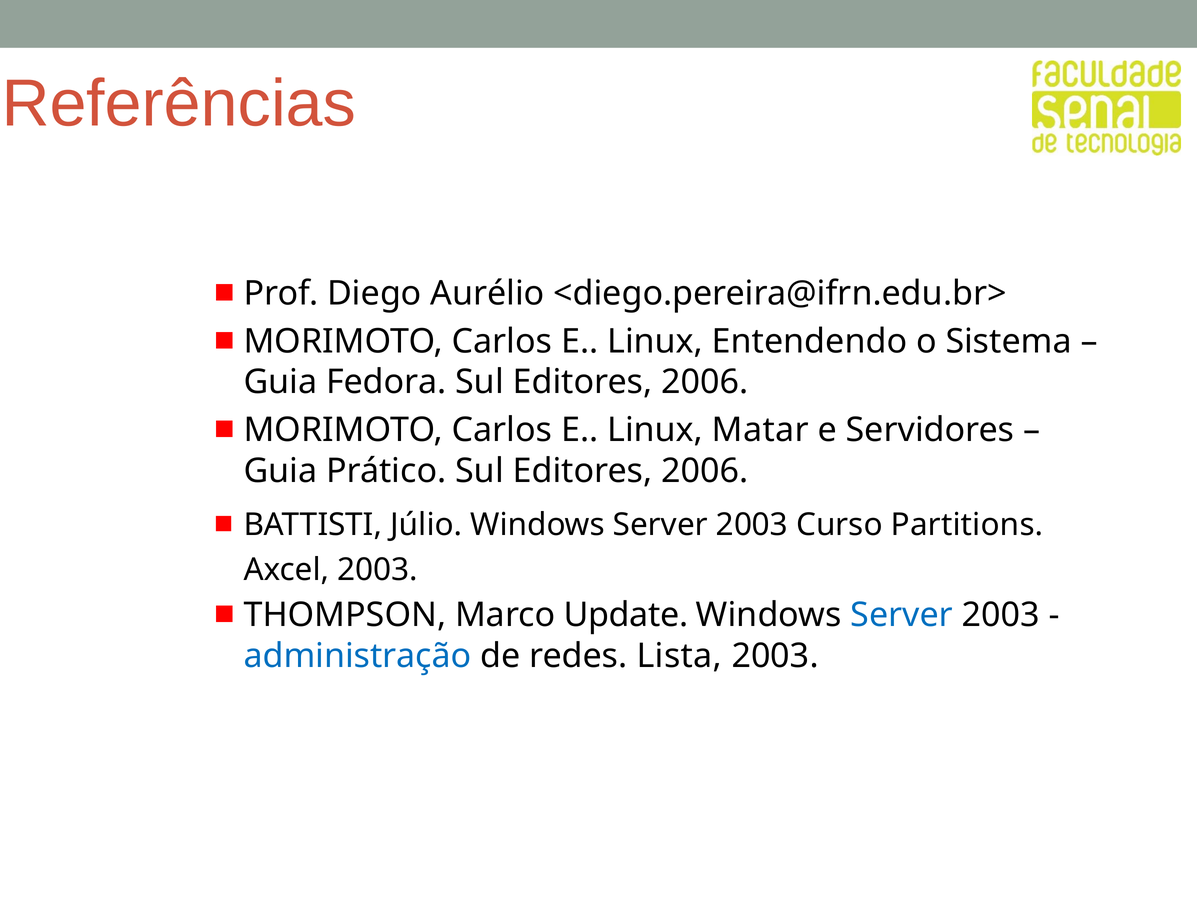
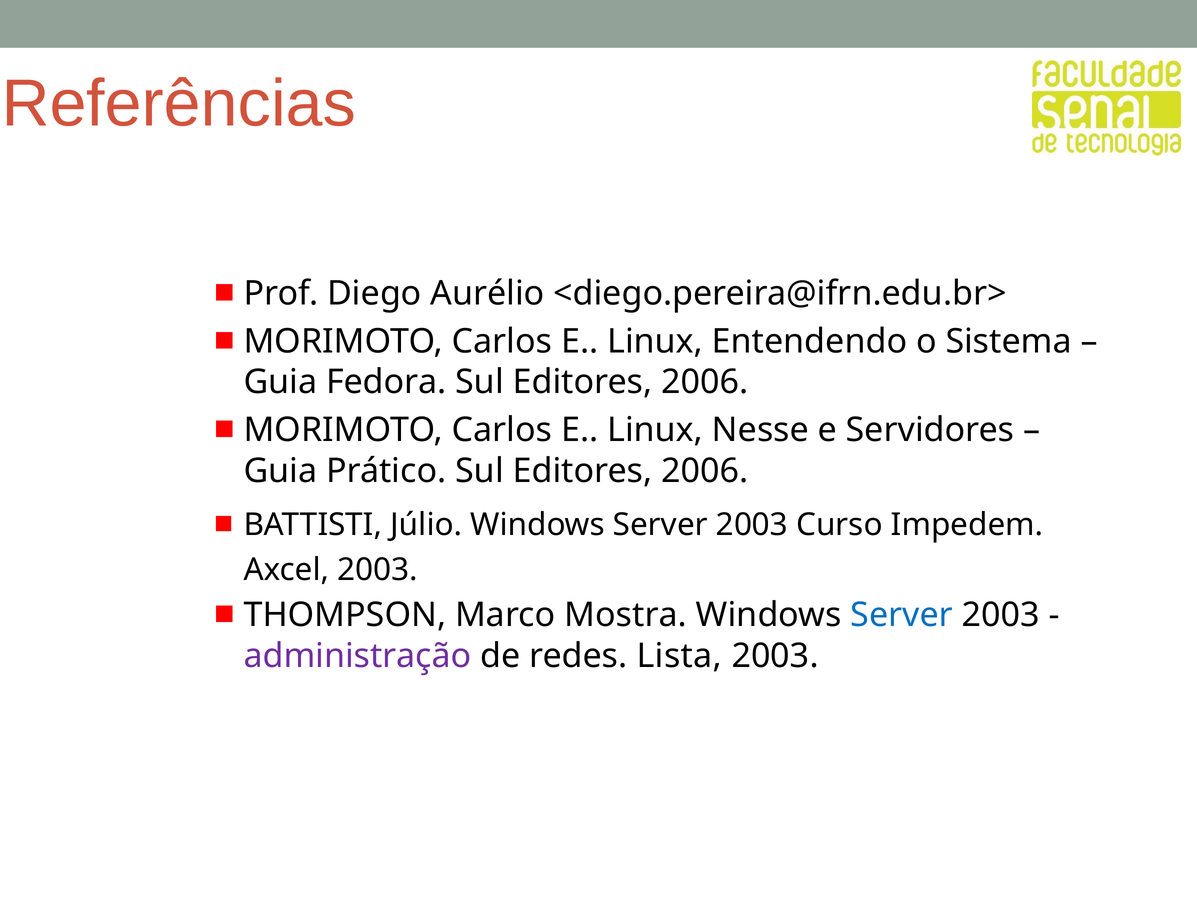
Matar: Matar -> Nesse
Partitions: Partitions -> Impedem
Update: Update -> Mostra
administração colour: blue -> purple
